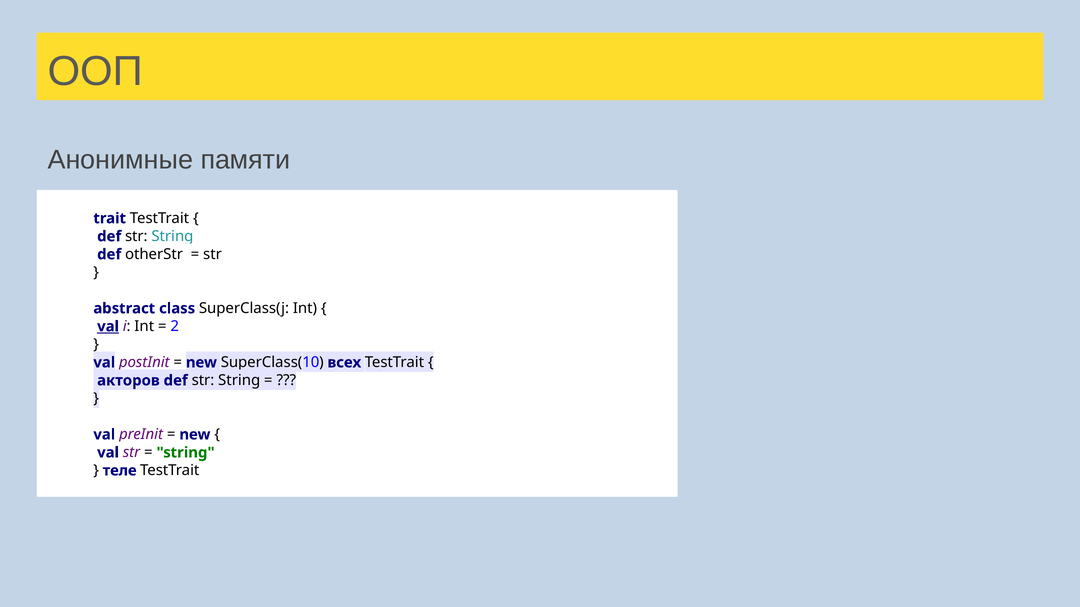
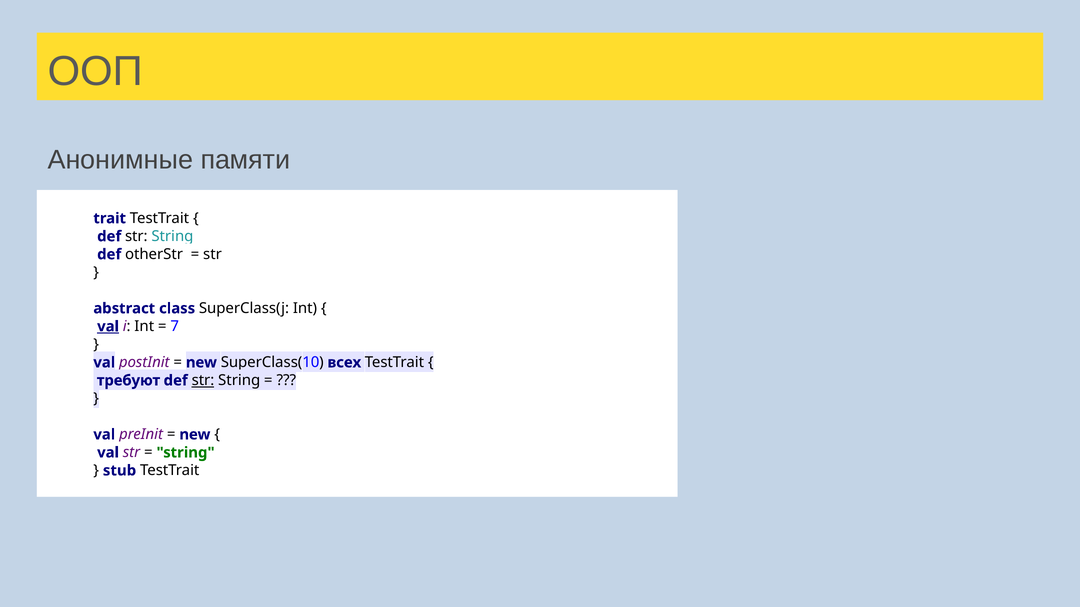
2: 2 -> 7
акторов: акторов -> требуют
str at (203, 381) underline: none -> present
теле: теле -> stub
